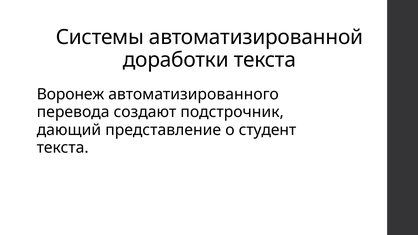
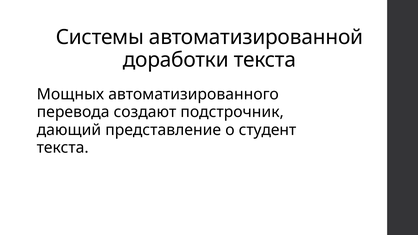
Воронеж: Воронеж -> Мощных
